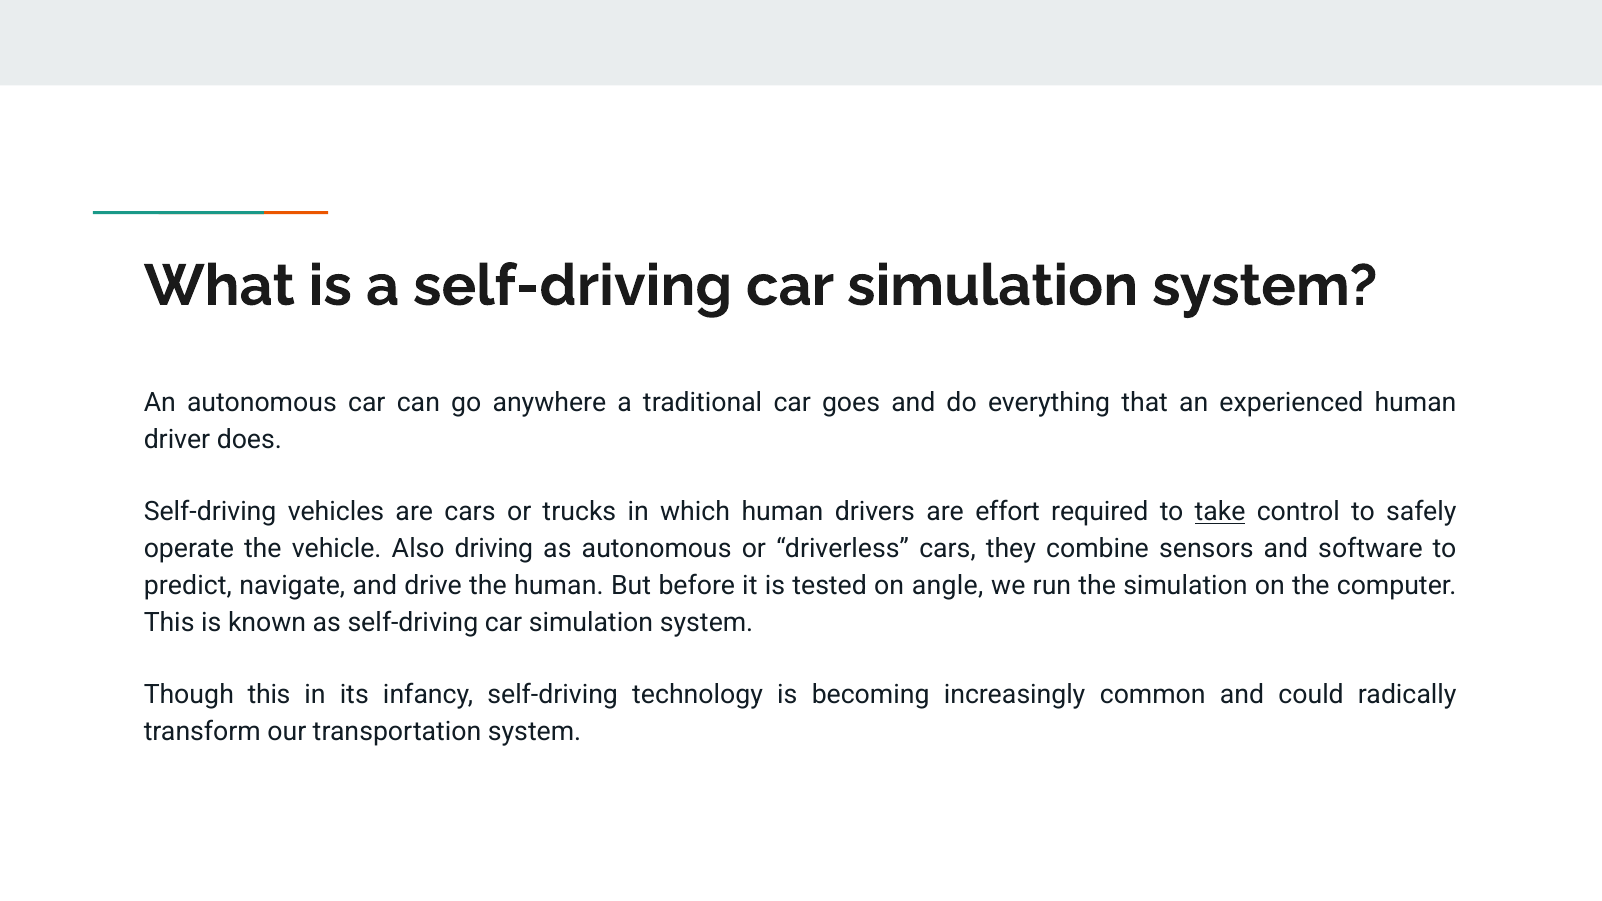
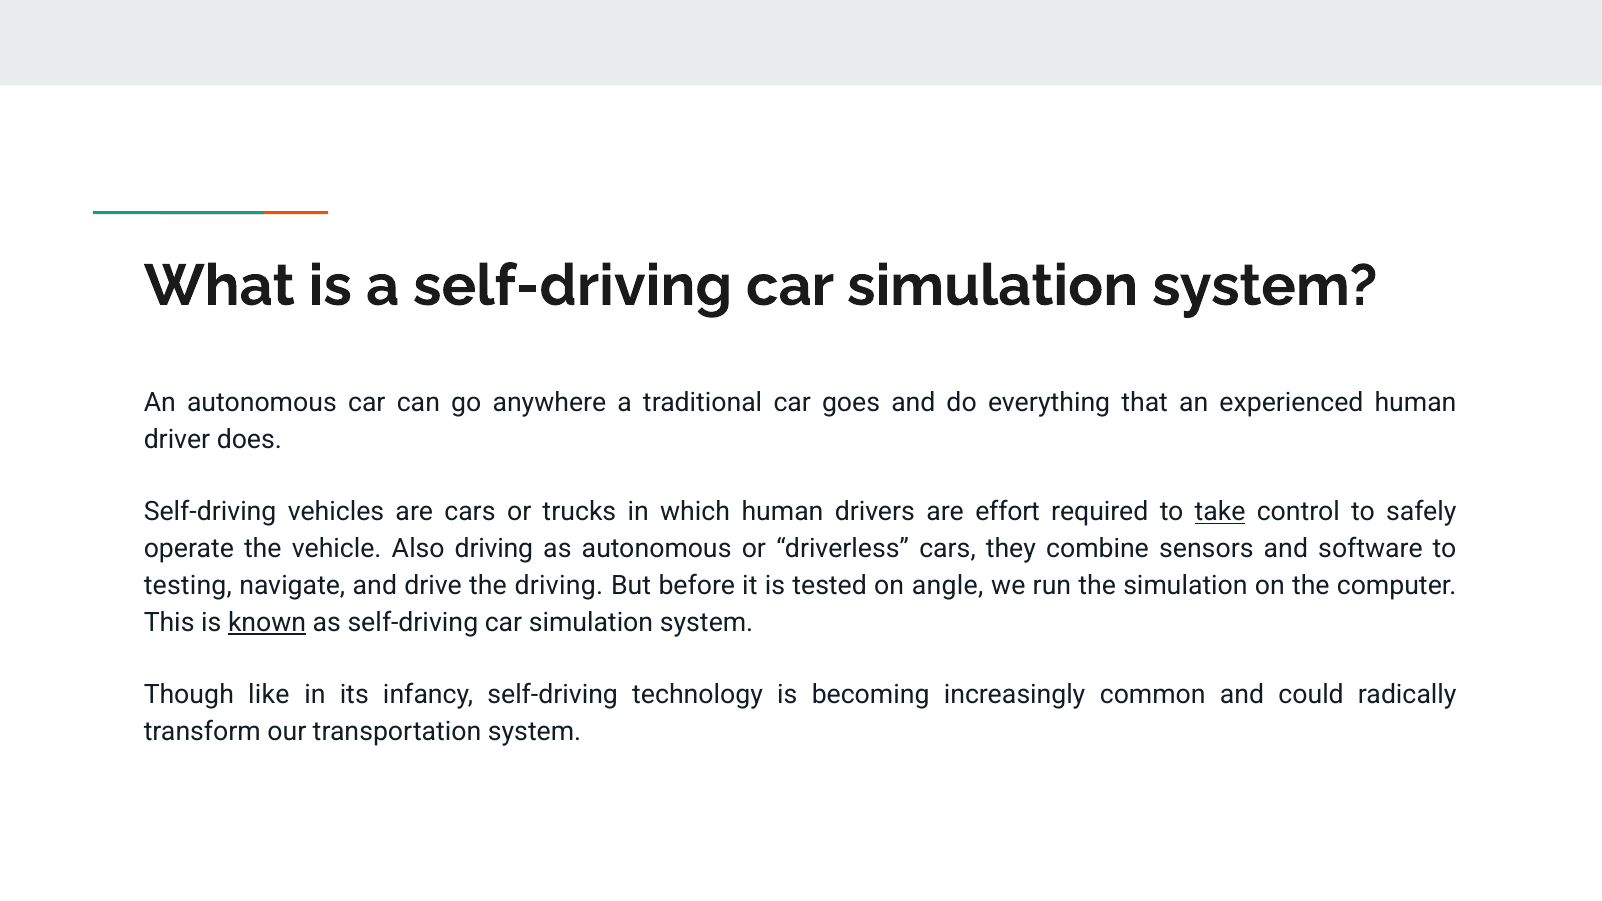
predict: predict -> testing
the human: human -> driving
known underline: none -> present
Though this: this -> like
